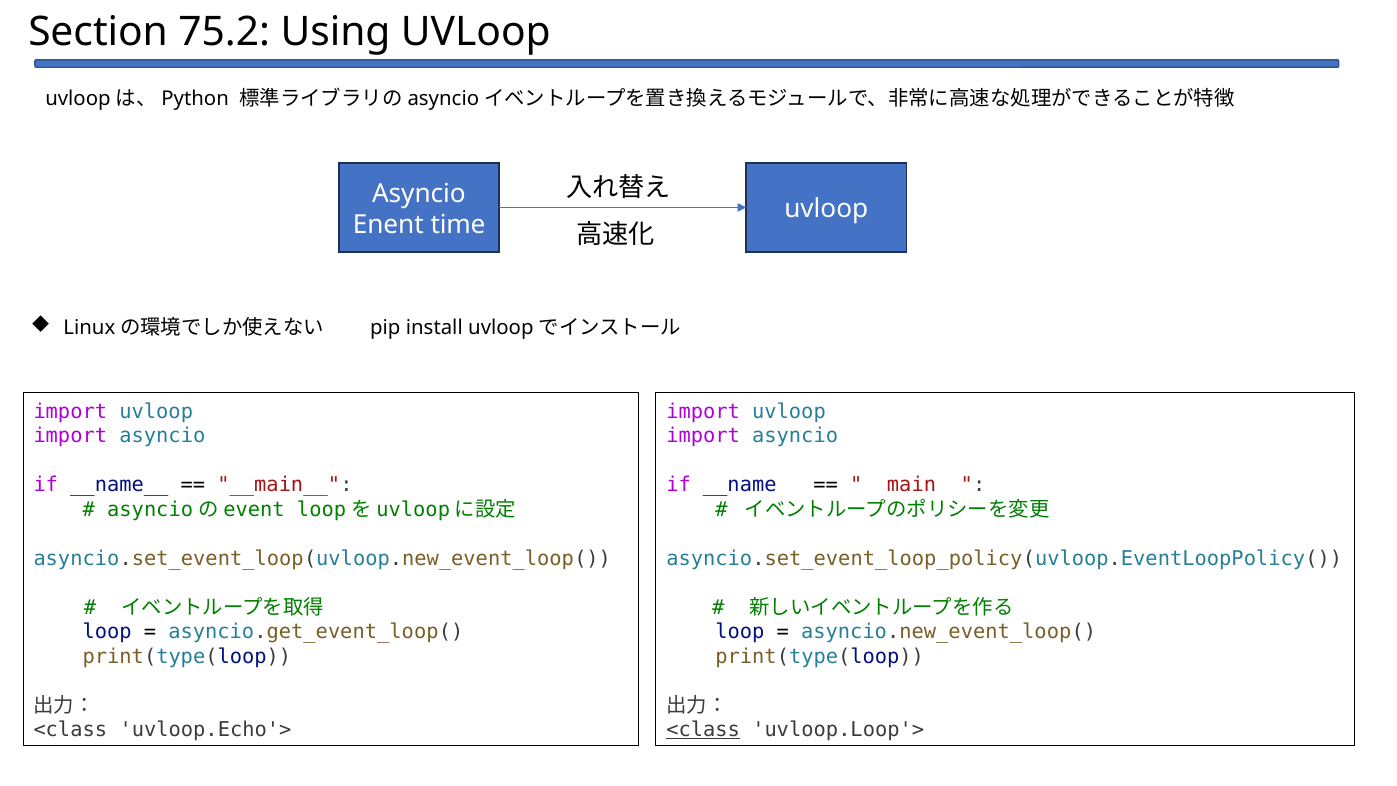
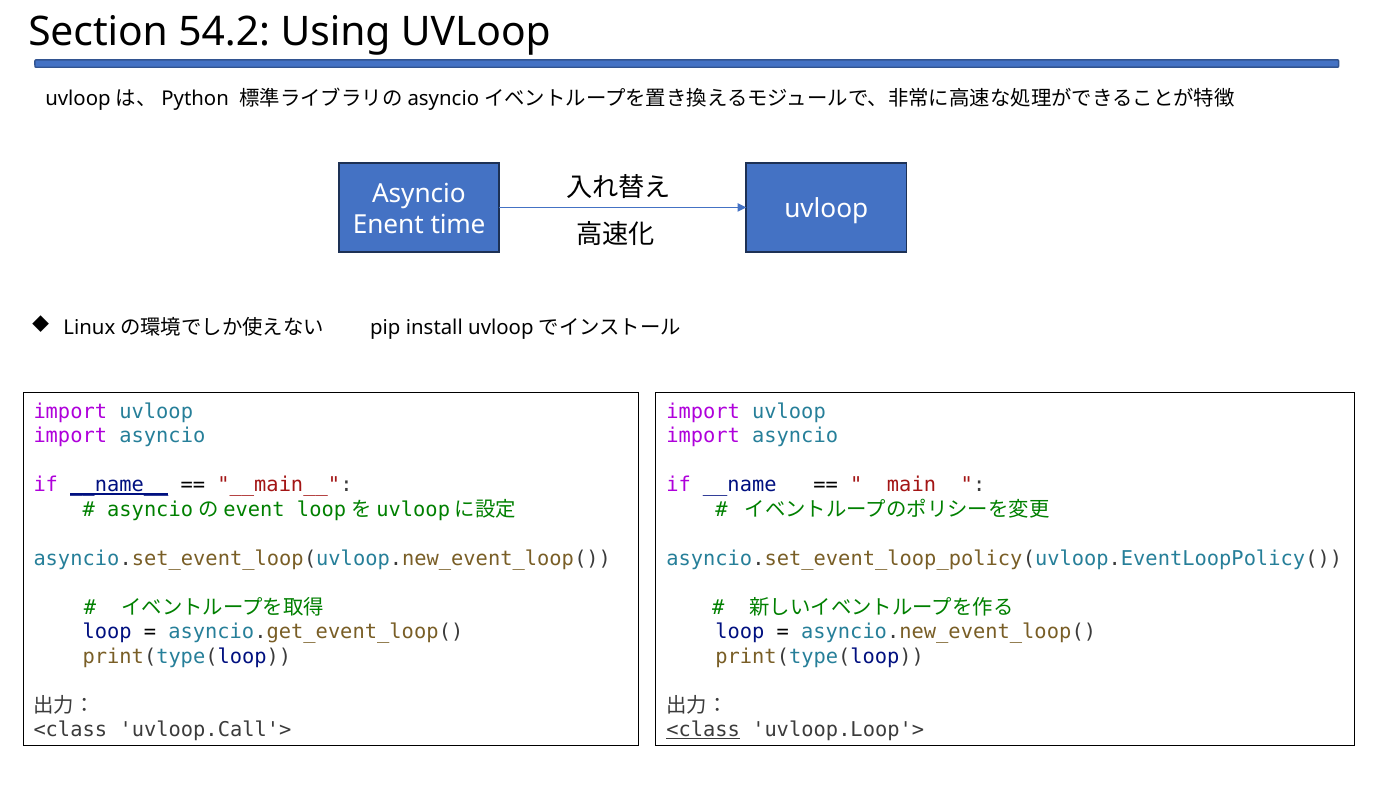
75.2: 75.2 -> 54.2
__name__ at (119, 485) underline: none -> present
uvloop.Echo'>: uvloop.Echo'> -> uvloop.Call'>
